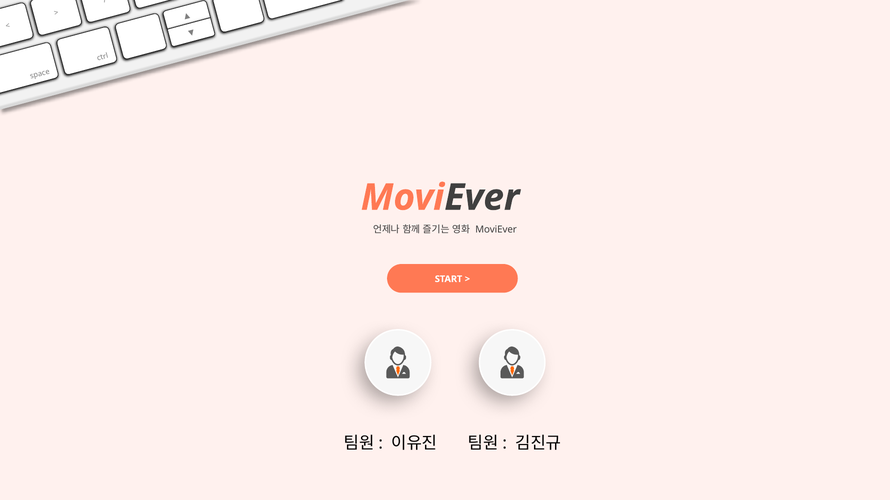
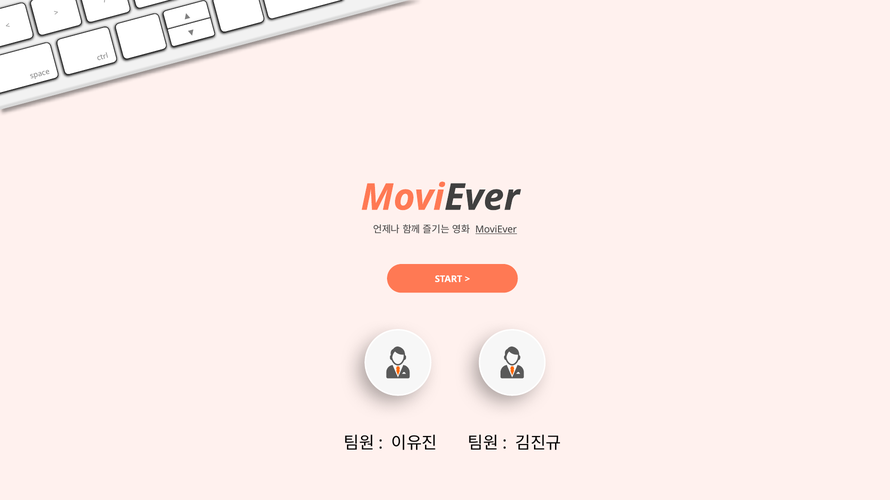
MoviEver at (496, 230) underline: none -> present
